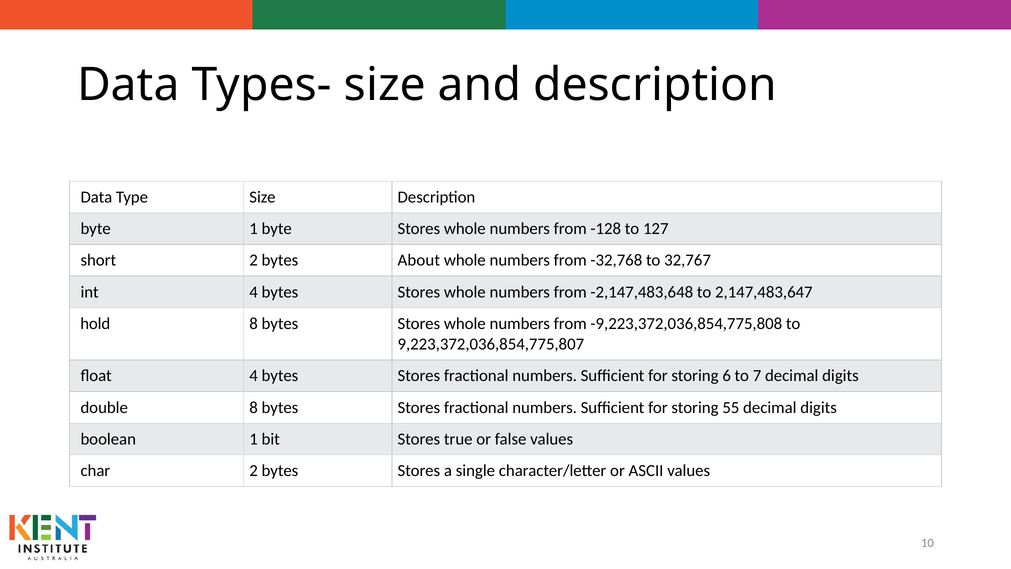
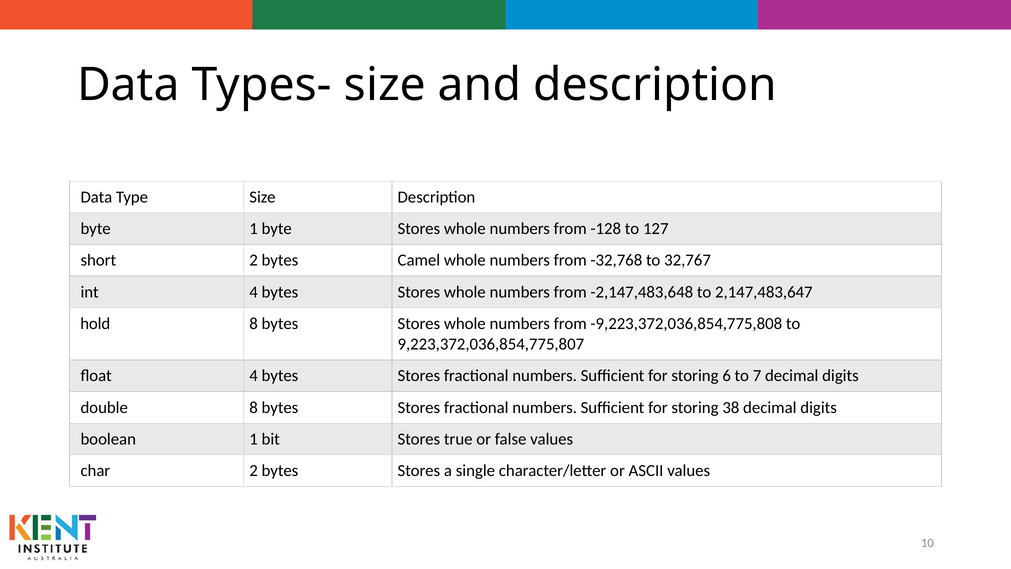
About: About -> Camel
55: 55 -> 38
